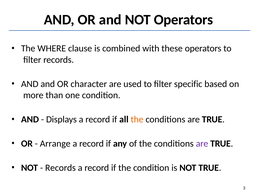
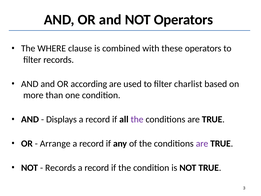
character: character -> according
specific: specific -> charlist
the at (137, 119) colour: orange -> purple
